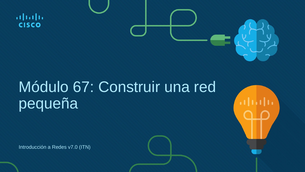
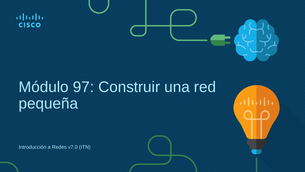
67: 67 -> 97
